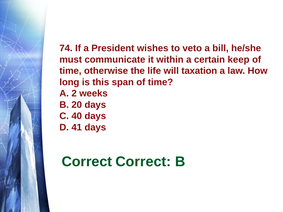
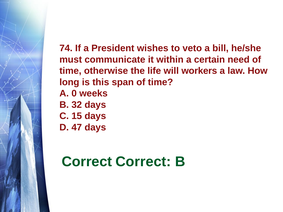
keep: keep -> need
taxation: taxation -> workers
2: 2 -> 0
20: 20 -> 32
40: 40 -> 15
41: 41 -> 47
